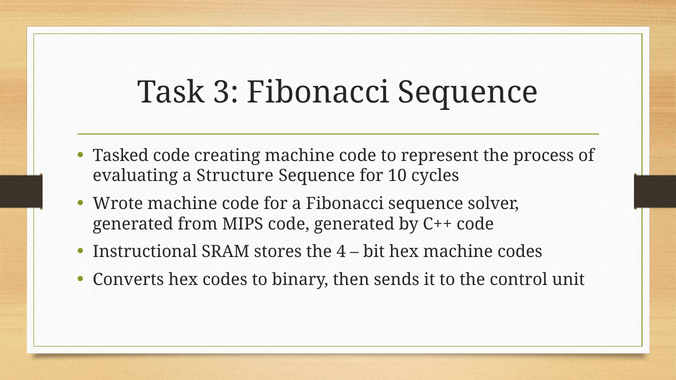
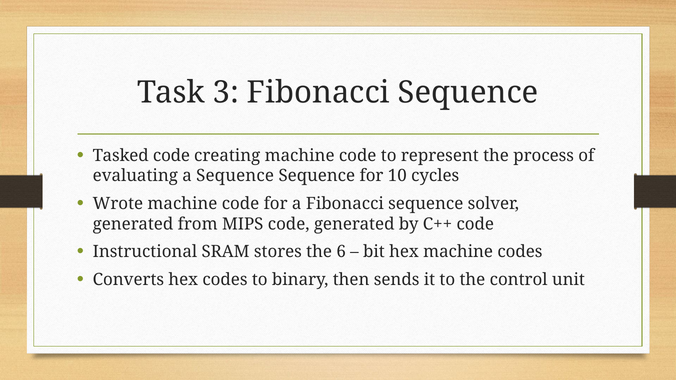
a Structure: Structure -> Sequence
4: 4 -> 6
